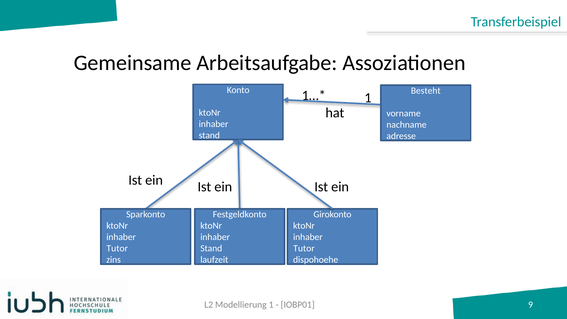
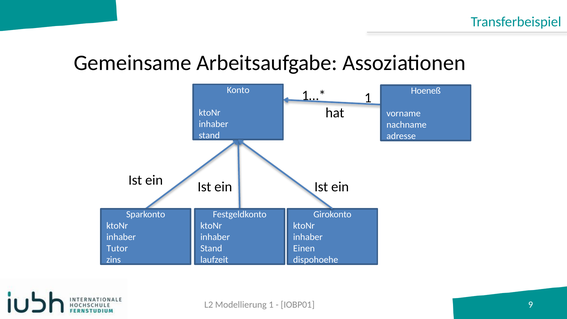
Besteht: Besteht -> Hoeneß
Tutor at (304, 248): Tutor -> Einen
